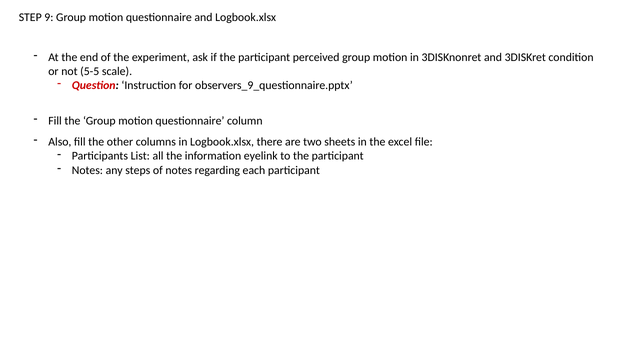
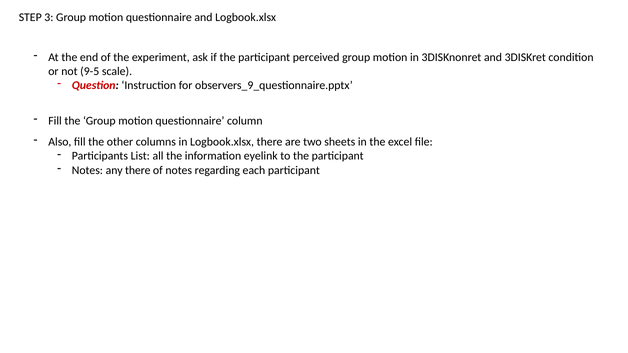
9: 9 -> 3
5-5: 5-5 -> 9-5
any steps: steps -> there
